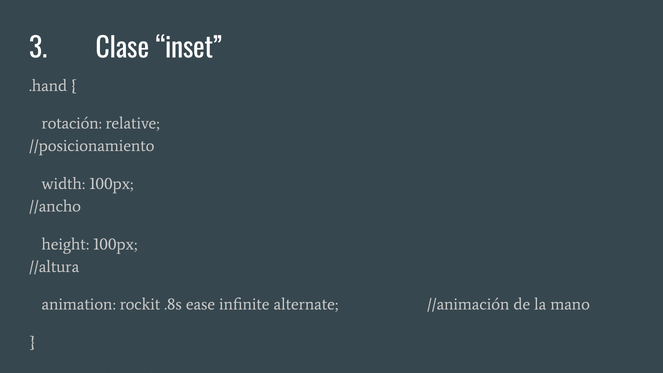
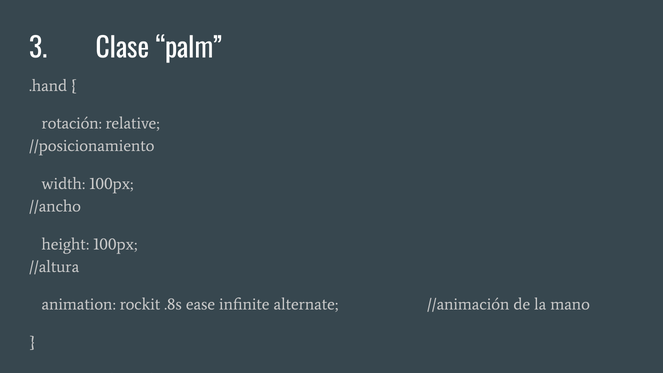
inset: inset -> palm
